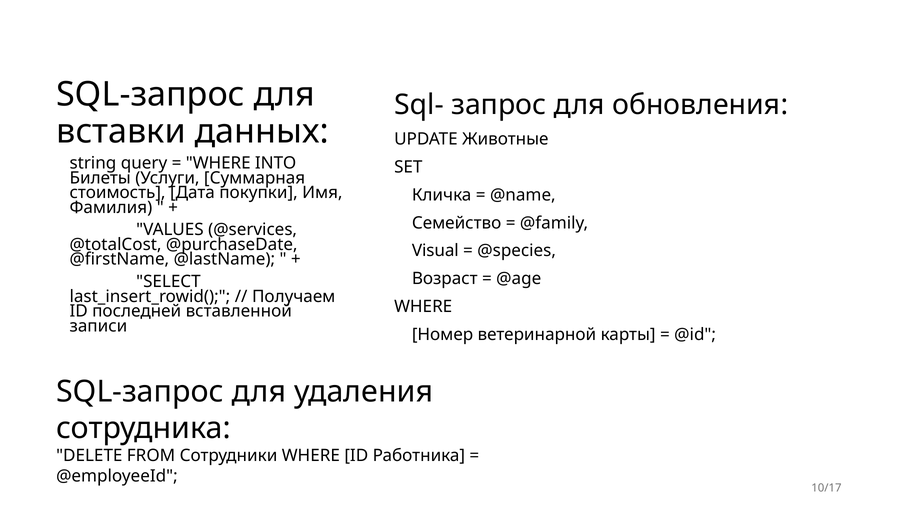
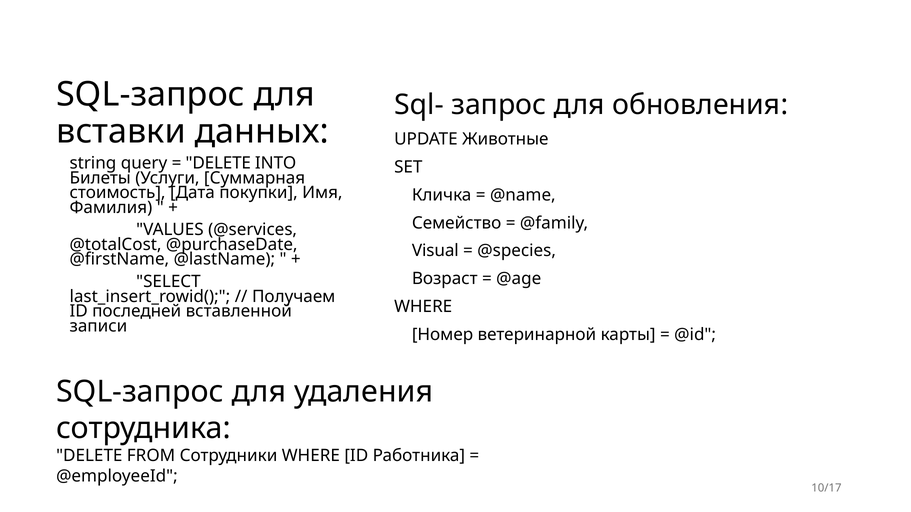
WHERE at (218, 163): WHERE -> DELETE
